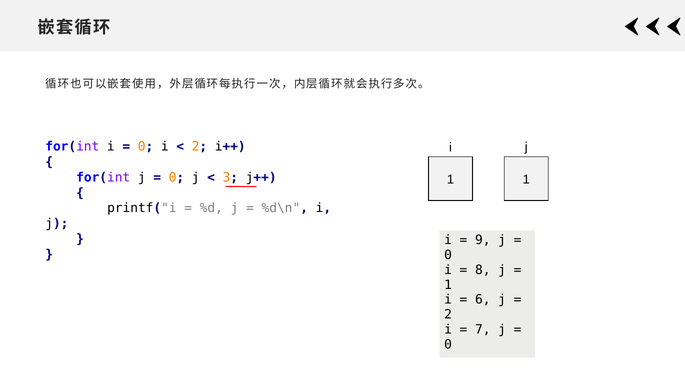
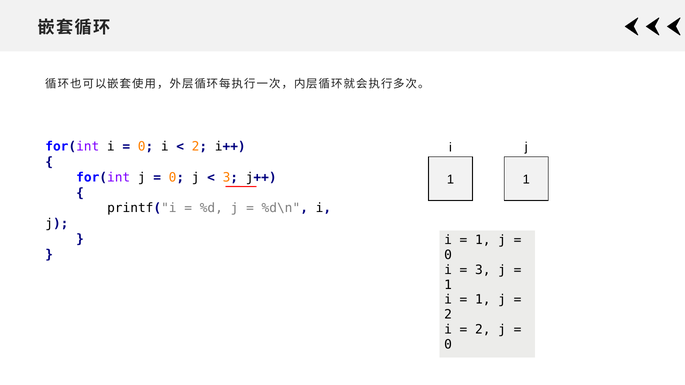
9 at (483, 240): 9 -> 1
8 at (483, 270): 8 -> 3
6 at (483, 300): 6 -> 1
7 at (483, 330): 7 -> 2
